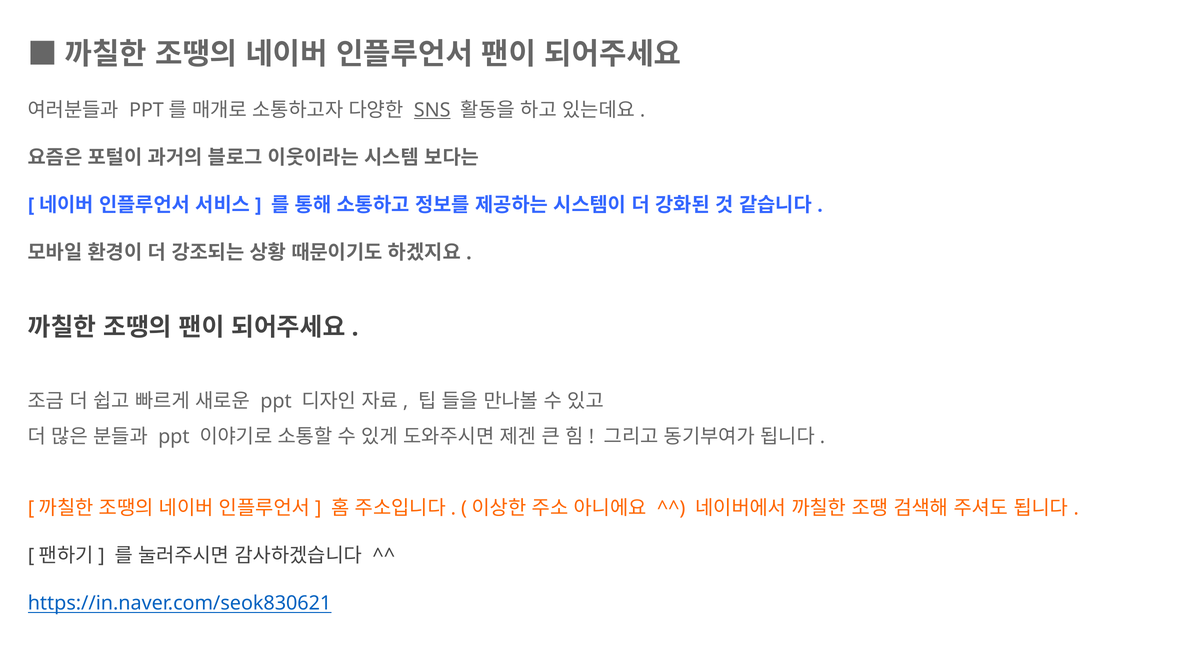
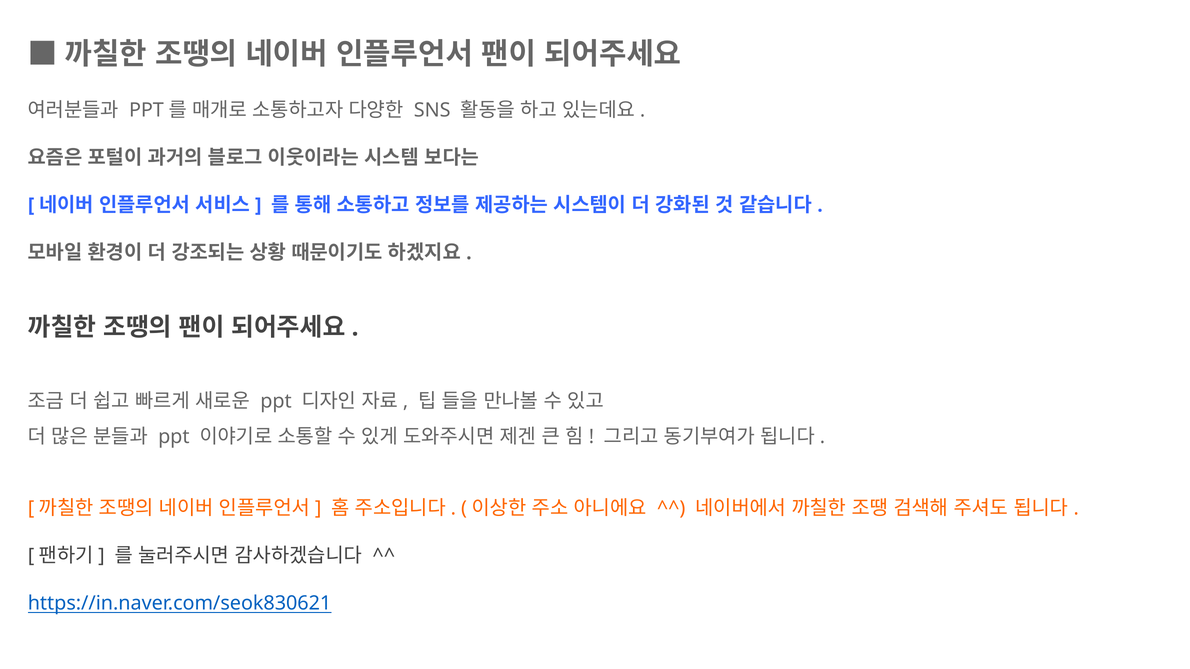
SNS underline: present -> none
